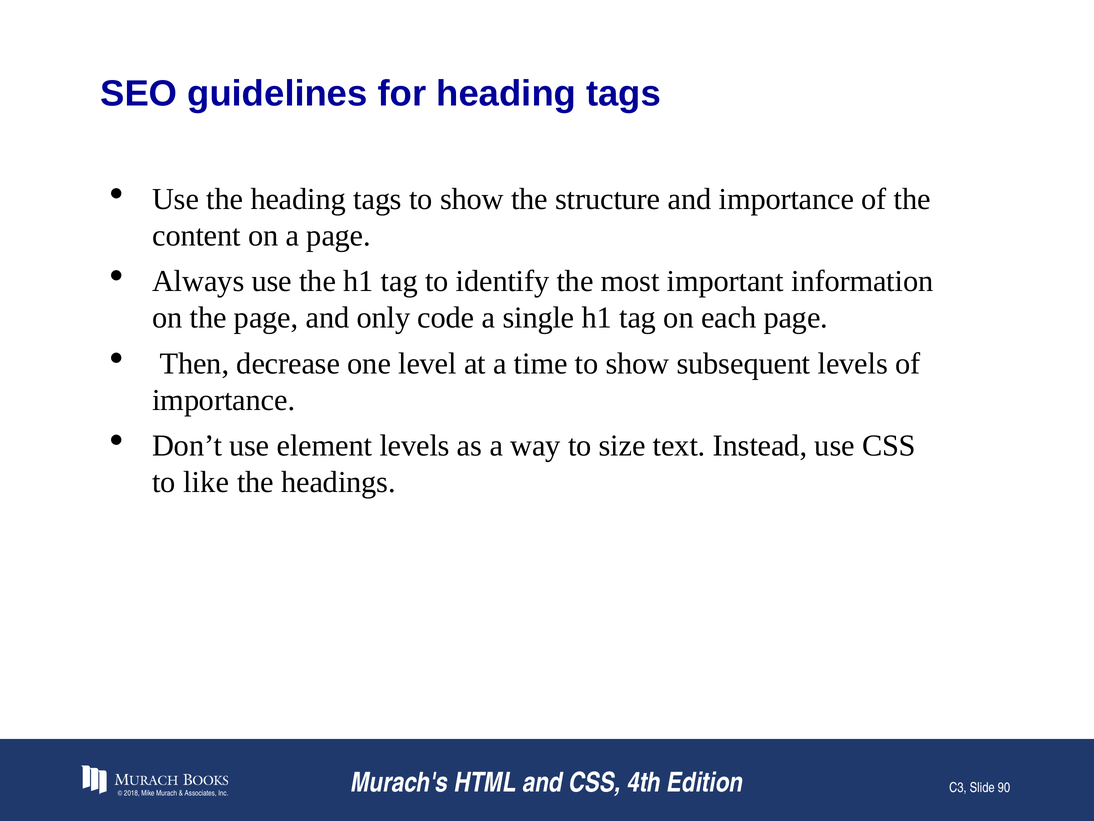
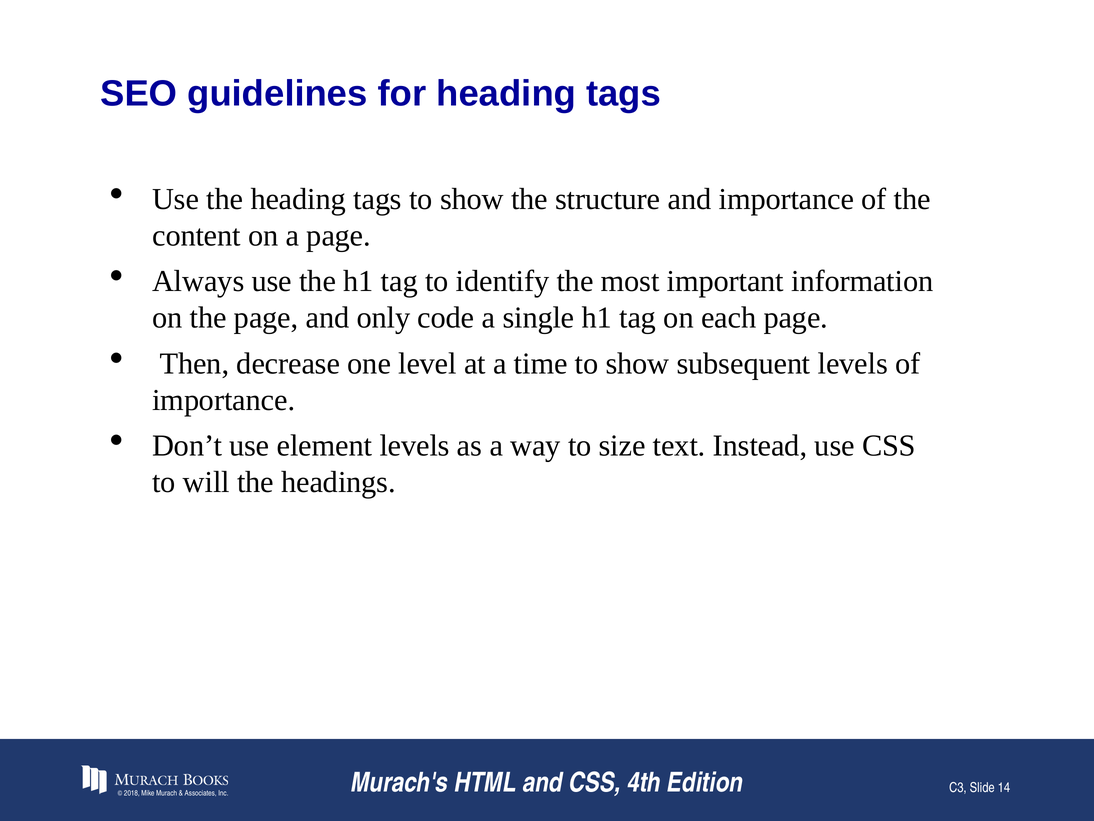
like: like -> will
90: 90 -> 14
